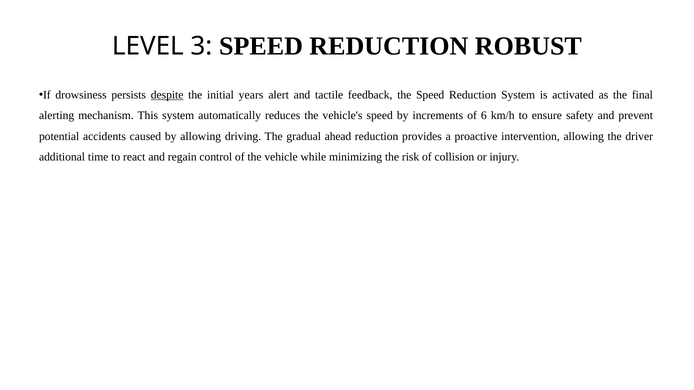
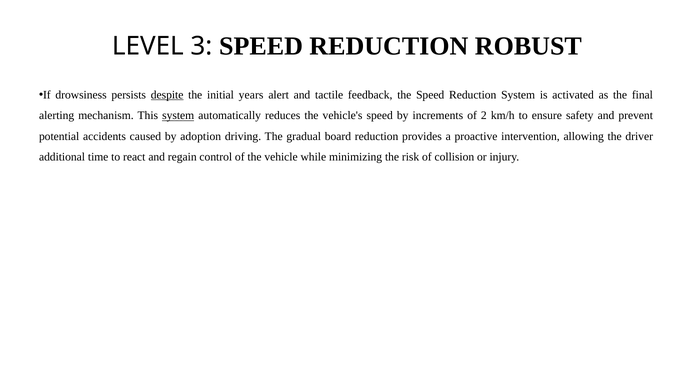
system at (178, 116) underline: none -> present
6: 6 -> 2
by allowing: allowing -> adoption
ahead: ahead -> board
